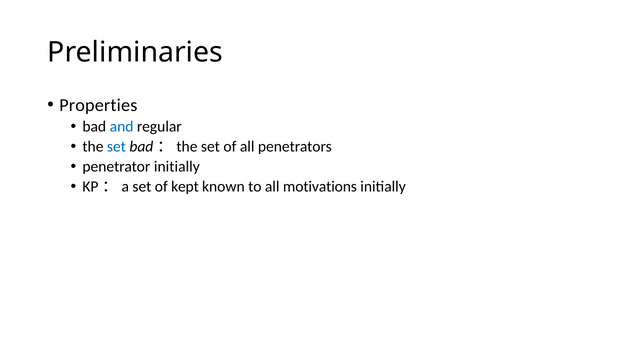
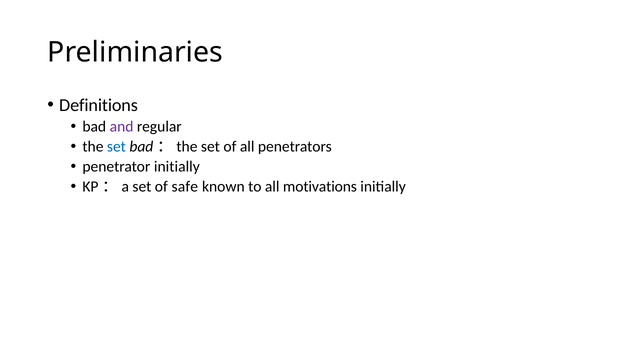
Properties: Properties -> Definitions
and colour: blue -> purple
kept: kept -> safe
